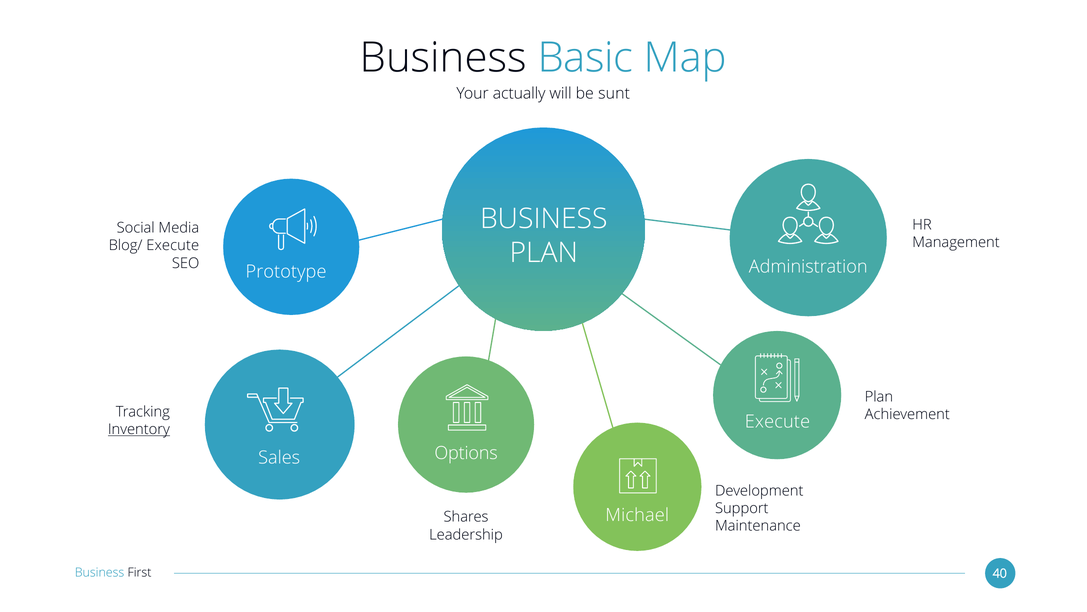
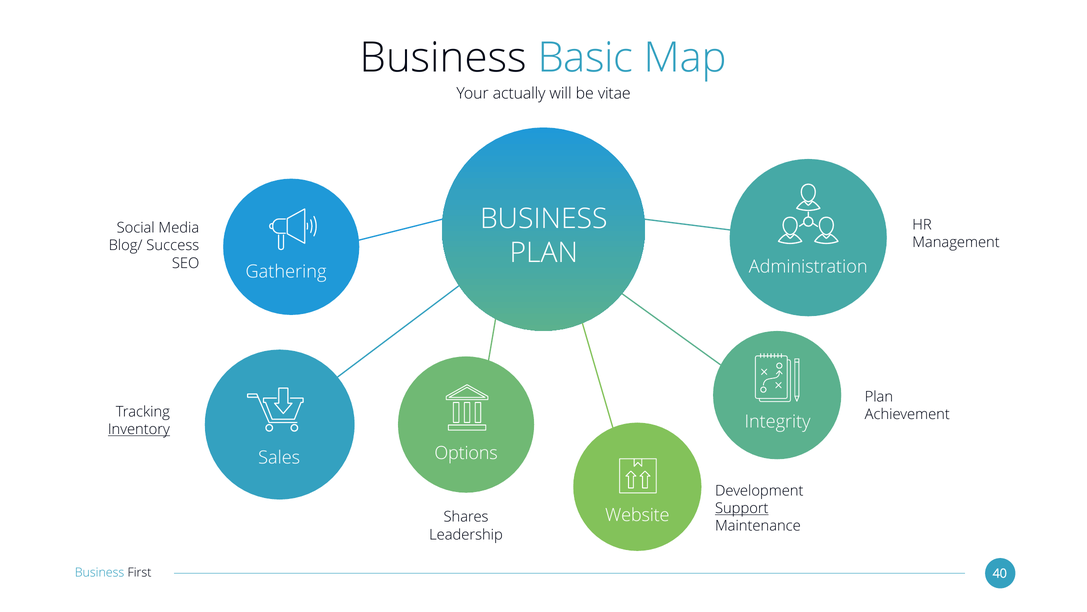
sunt: sunt -> vitae
Blog/ Execute: Execute -> Success
Prototype: Prototype -> Gathering
Execute at (777, 422): Execute -> Integrity
Support underline: none -> present
Michael: Michael -> Website
